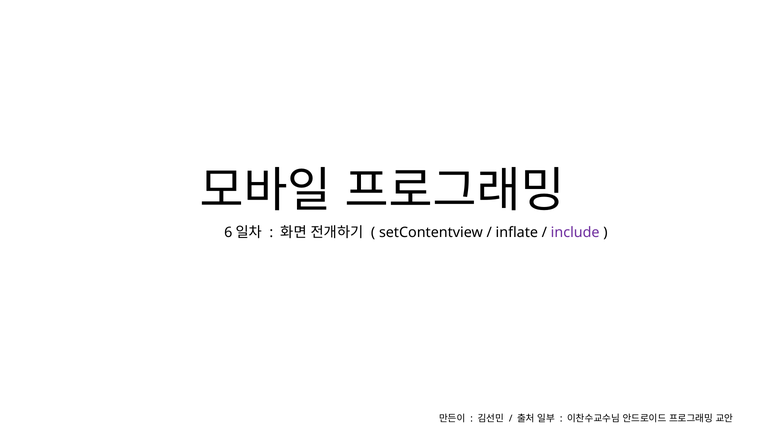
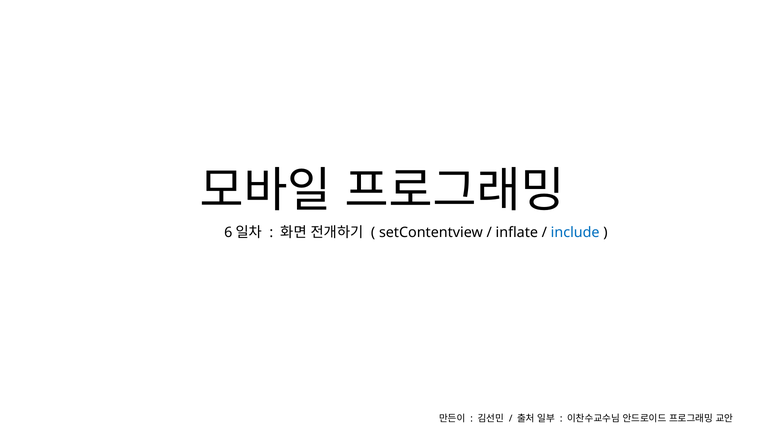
include colour: purple -> blue
